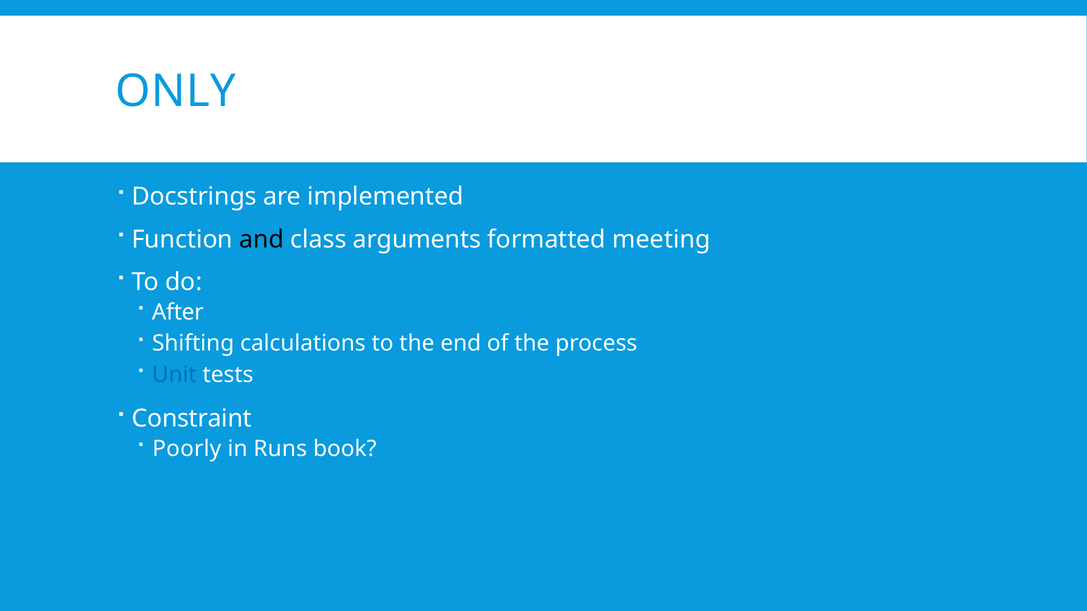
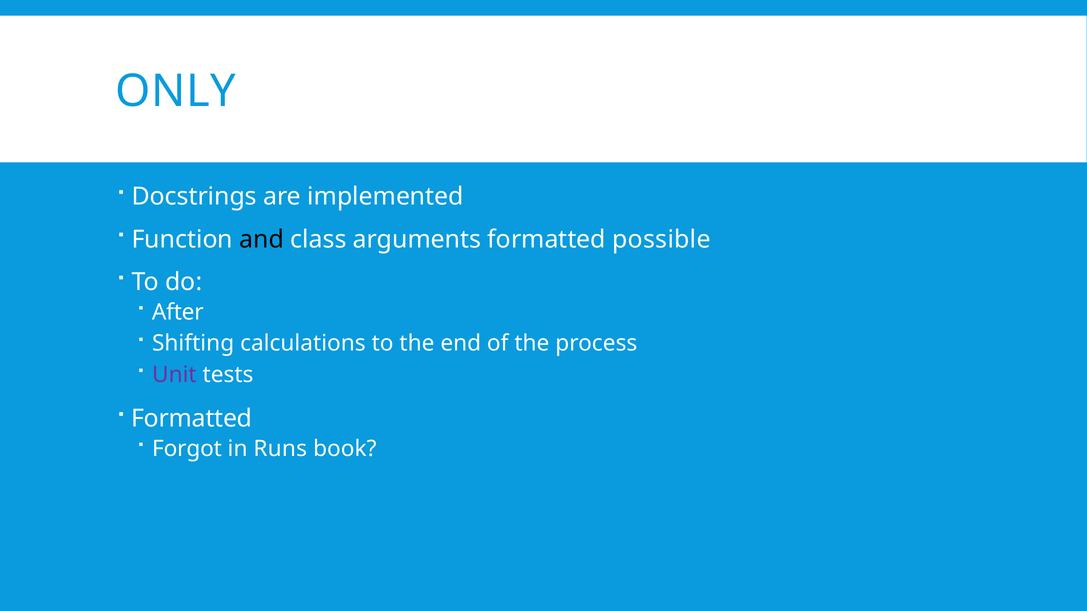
meeting: meeting -> possible
Unit colour: blue -> purple
Constraint at (192, 419): Constraint -> Formatted
Poorly: Poorly -> Forgot
